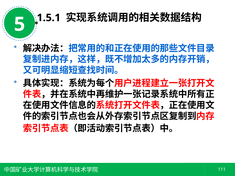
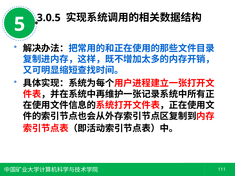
1.5.1: 1.5.1 -> 3.0.5
